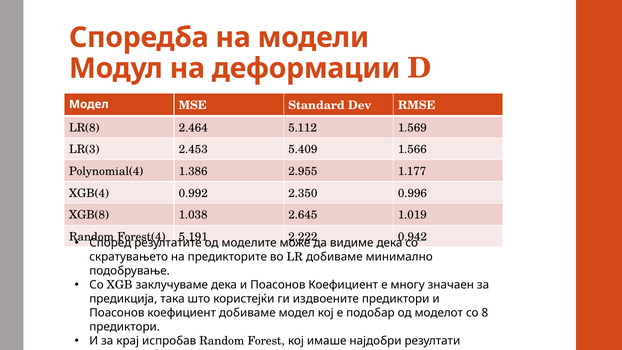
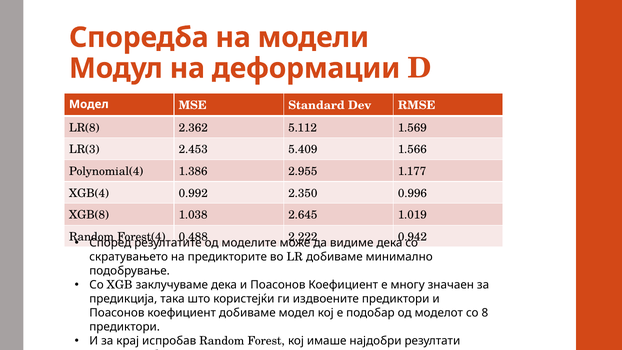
2.464: 2.464 -> 2.362
5.191: 5.191 -> 0.488
